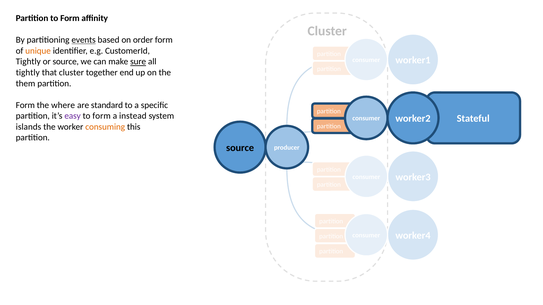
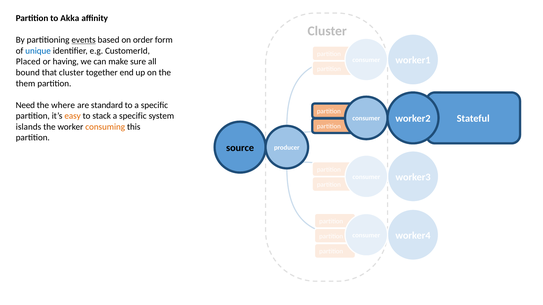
Partition to Form: Form -> Akka
unique colour: orange -> blue
Tightly at (28, 62): Tightly -> Placed
or source: source -> having
sure underline: present -> none
tightly at (28, 73): tightly -> bound
Form at (25, 105): Form -> Need
easy colour: purple -> orange
form at (102, 116): form -> stack
instead at (133, 116): instead -> specific
